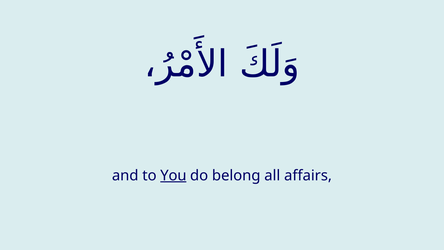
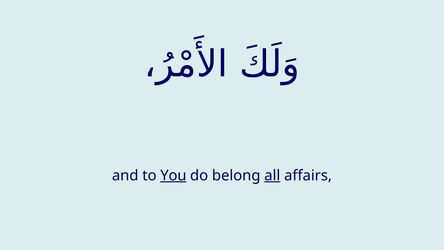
all underline: none -> present
